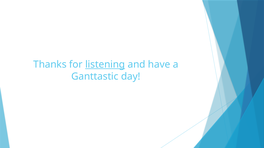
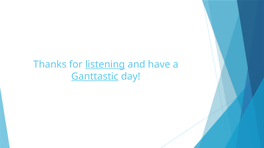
Ganttastic underline: none -> present
